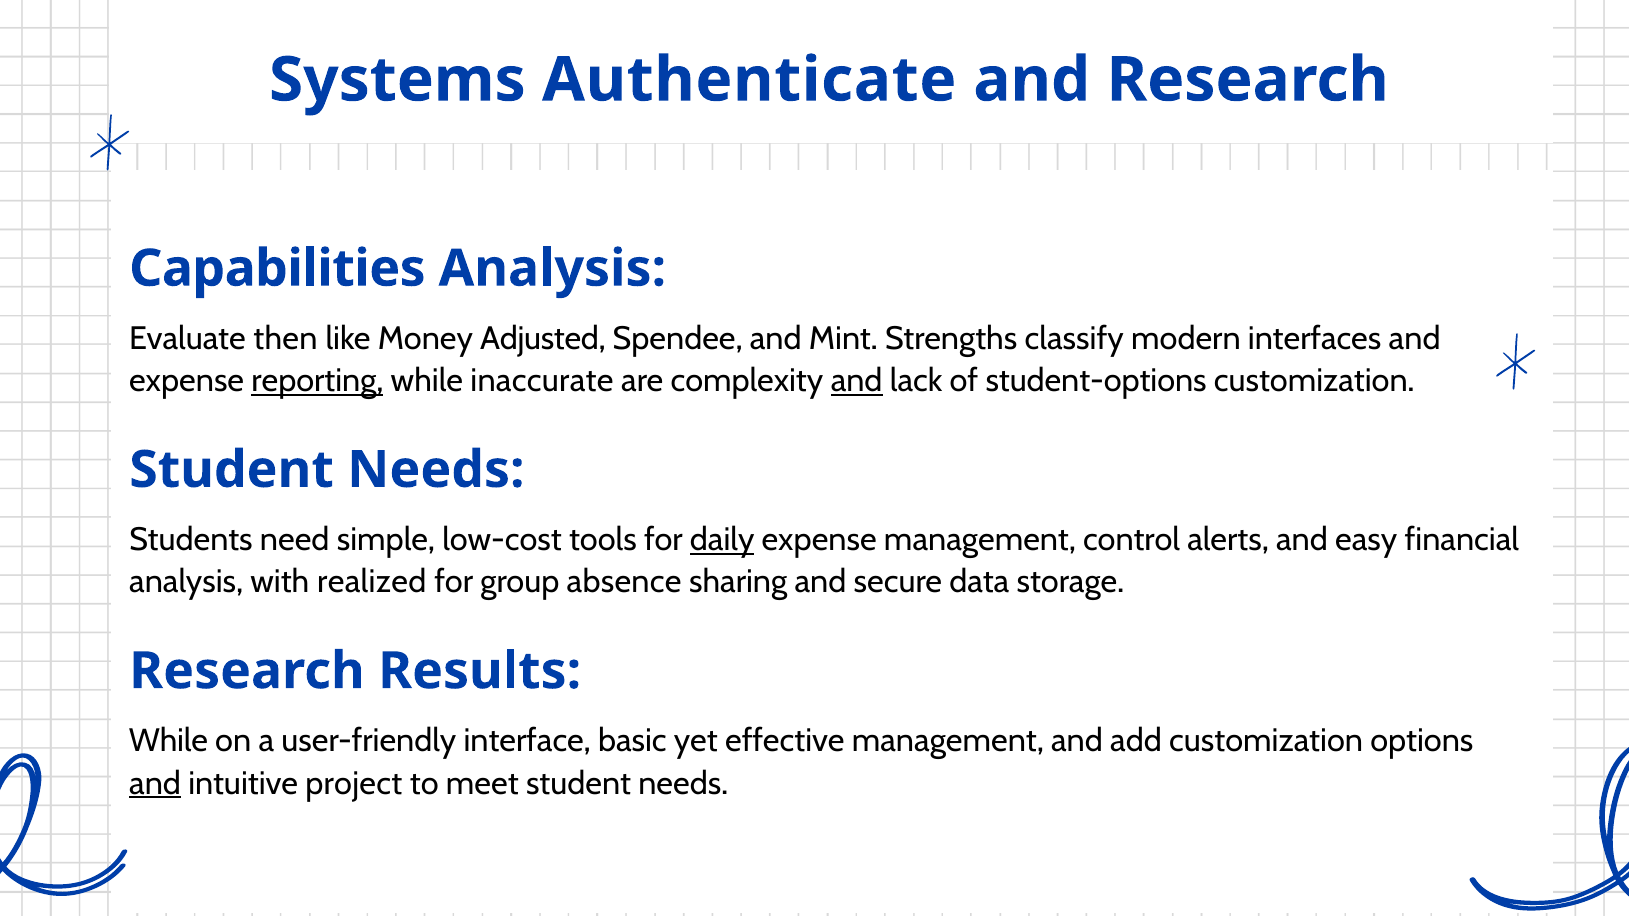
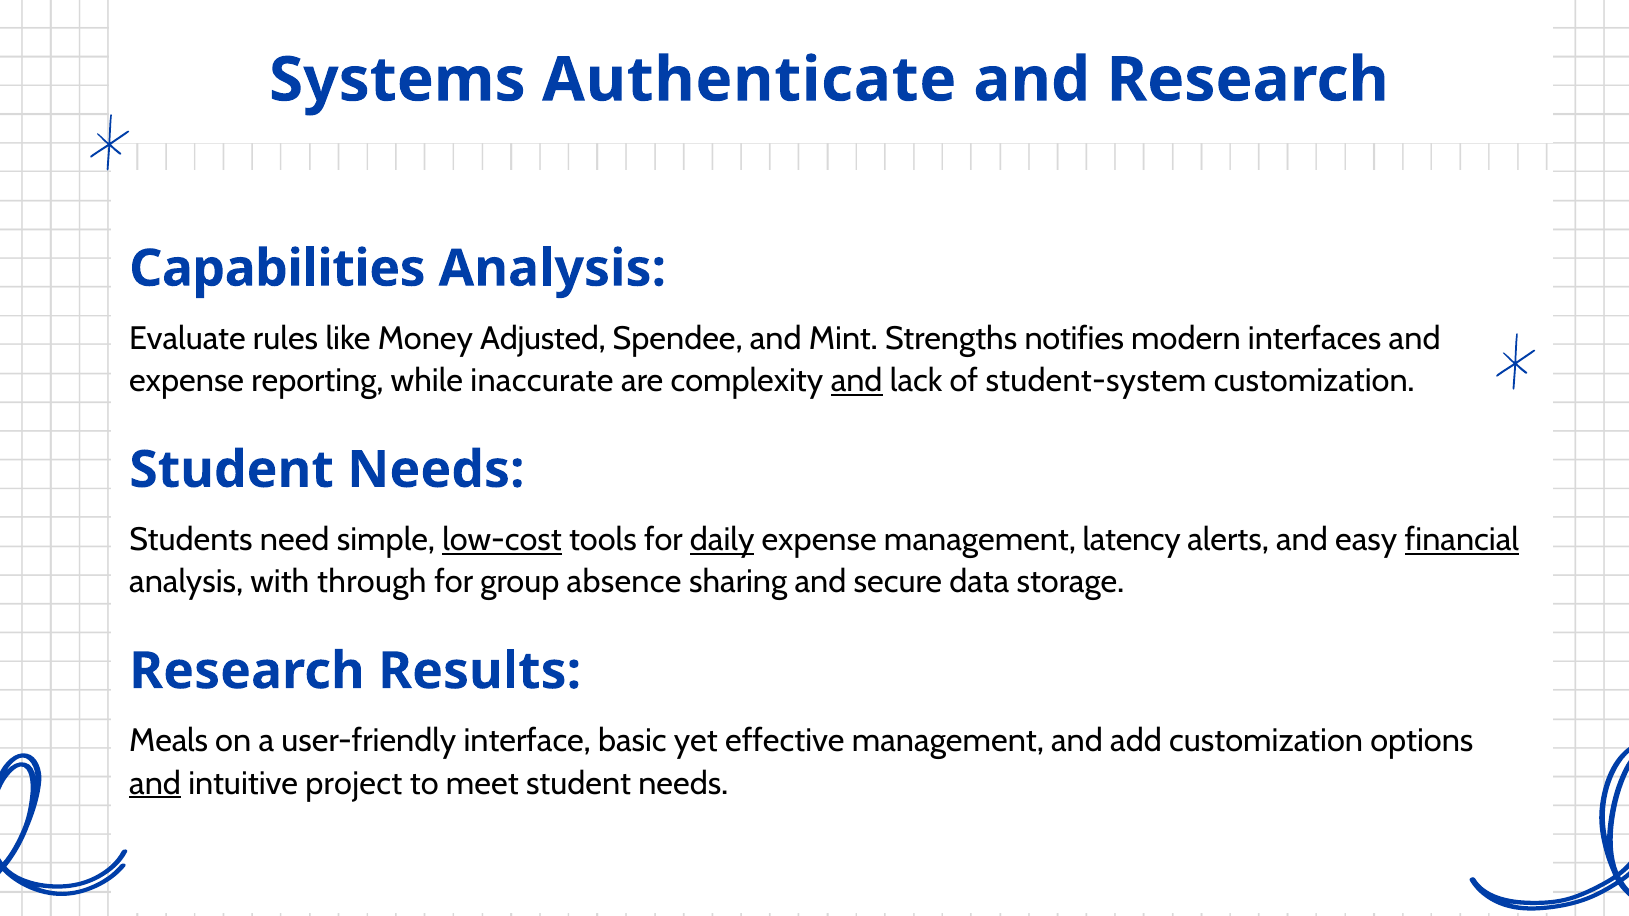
then: then -> rules
classify: classify -> notifies
reporting underline: present -> none
student-options: student-options -> student-system
low-cost underline: none -> present
control: control -> latency
financial underline: none -> present
realized: realized -> through
While at (169, 741): While -> Meals
